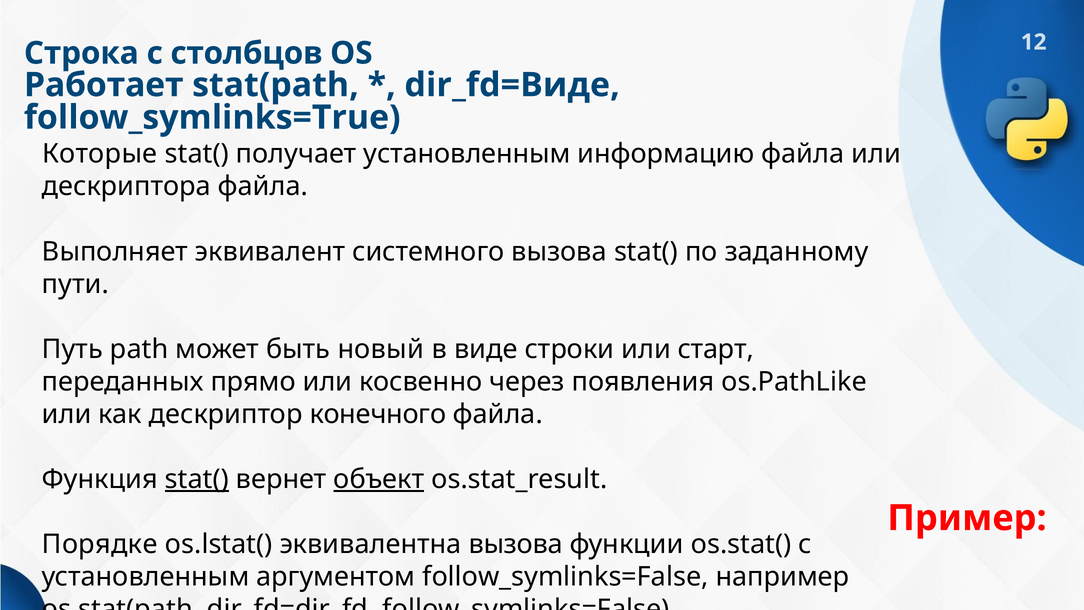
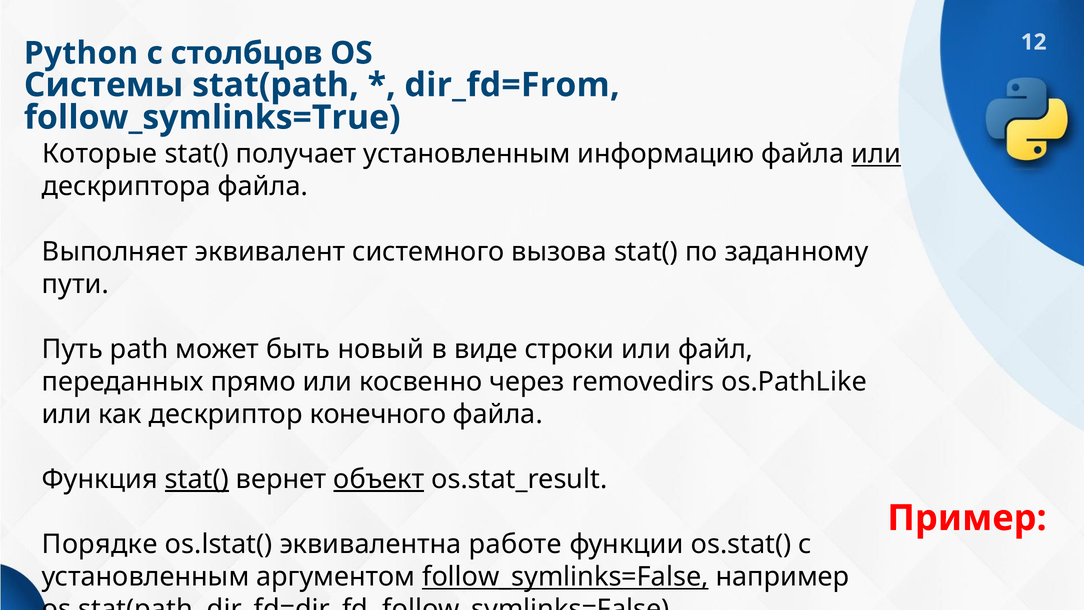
Строка: Строка -> Python
Работает: Работает -> Системы
dir_fd=Виде: dir_fd=Виде -> dir_fd=From
или at (876, 154) underline: none -> present
старт: старт -> файл
появления: появления -> removedirs
эквивалентна вызова: вызова -> работе
follow_symlinks=False at (565, 577) underline: none -> present
